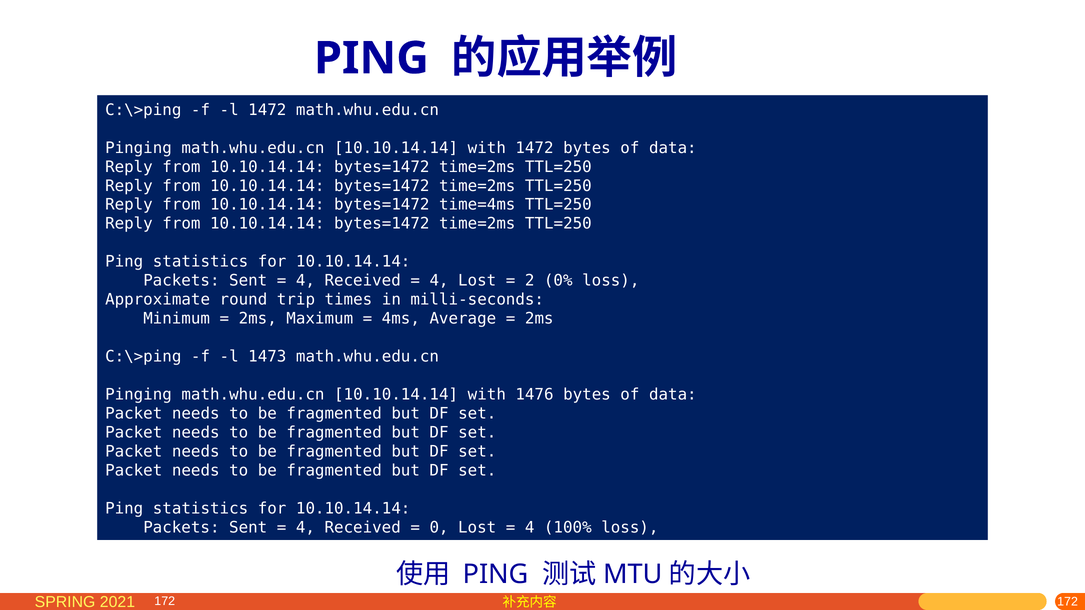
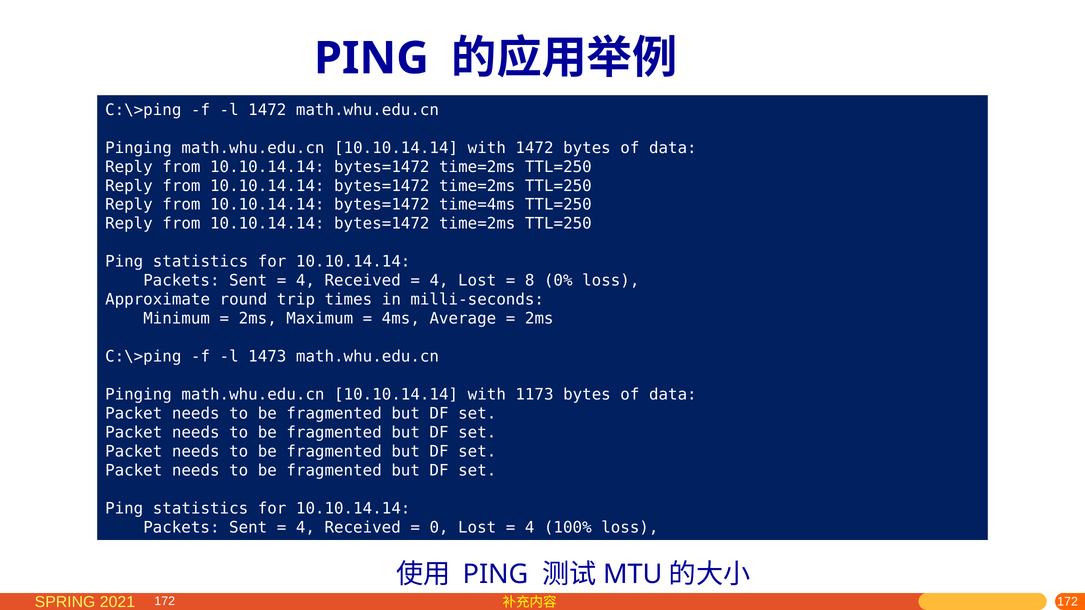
2: 2 -> 8
1476: 1476 -> 1173
